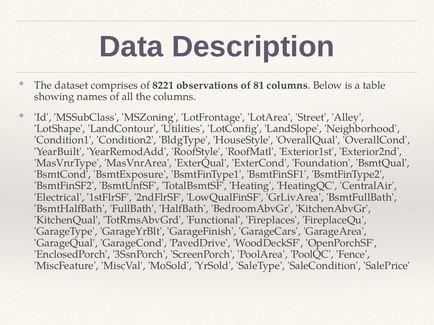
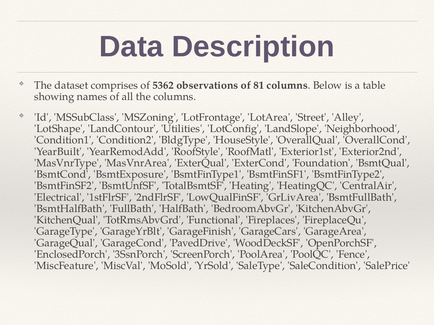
8221: 8221 -> 5362
